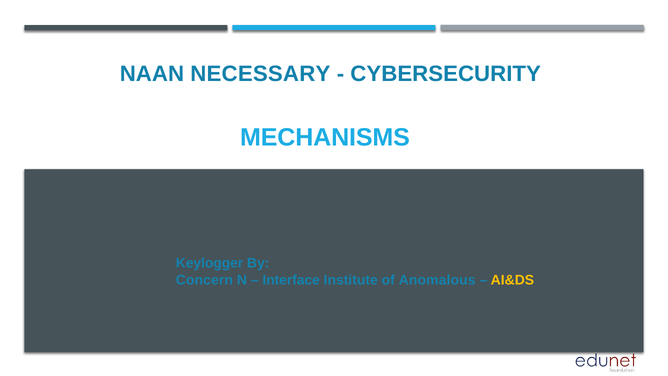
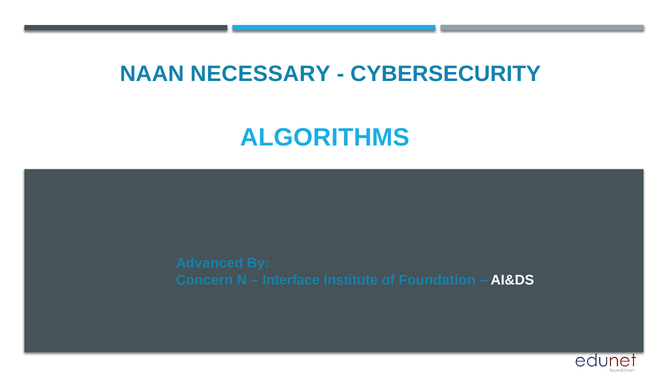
MECHANISMS: MECHANISMS -> ALGORITHMS
Keylogger: Keylogger -> Advanced
Anomalous: Anomalous -> Foundation
AI&DS colour: yellow -> white
